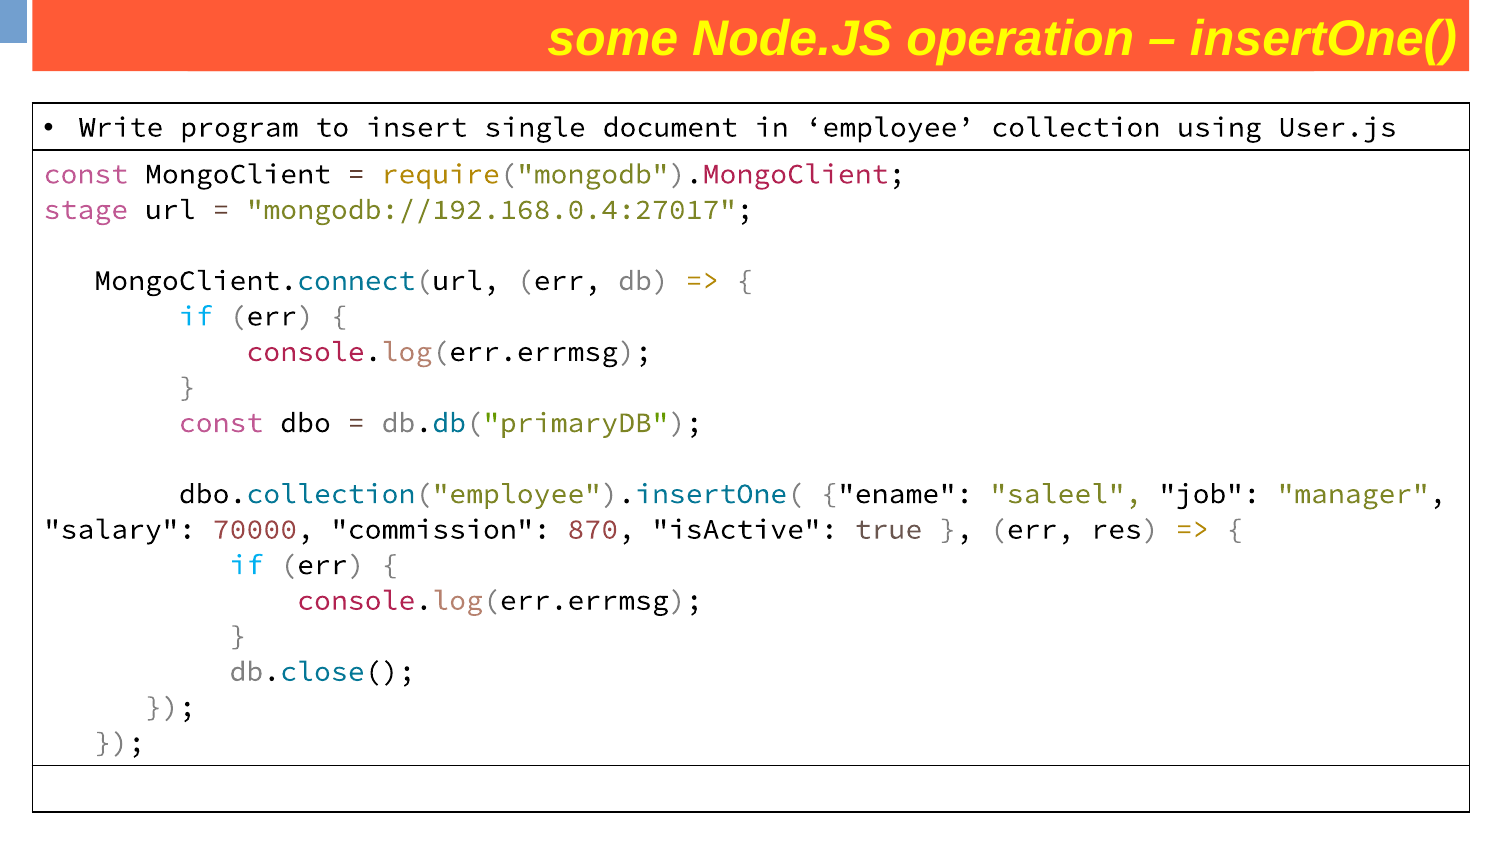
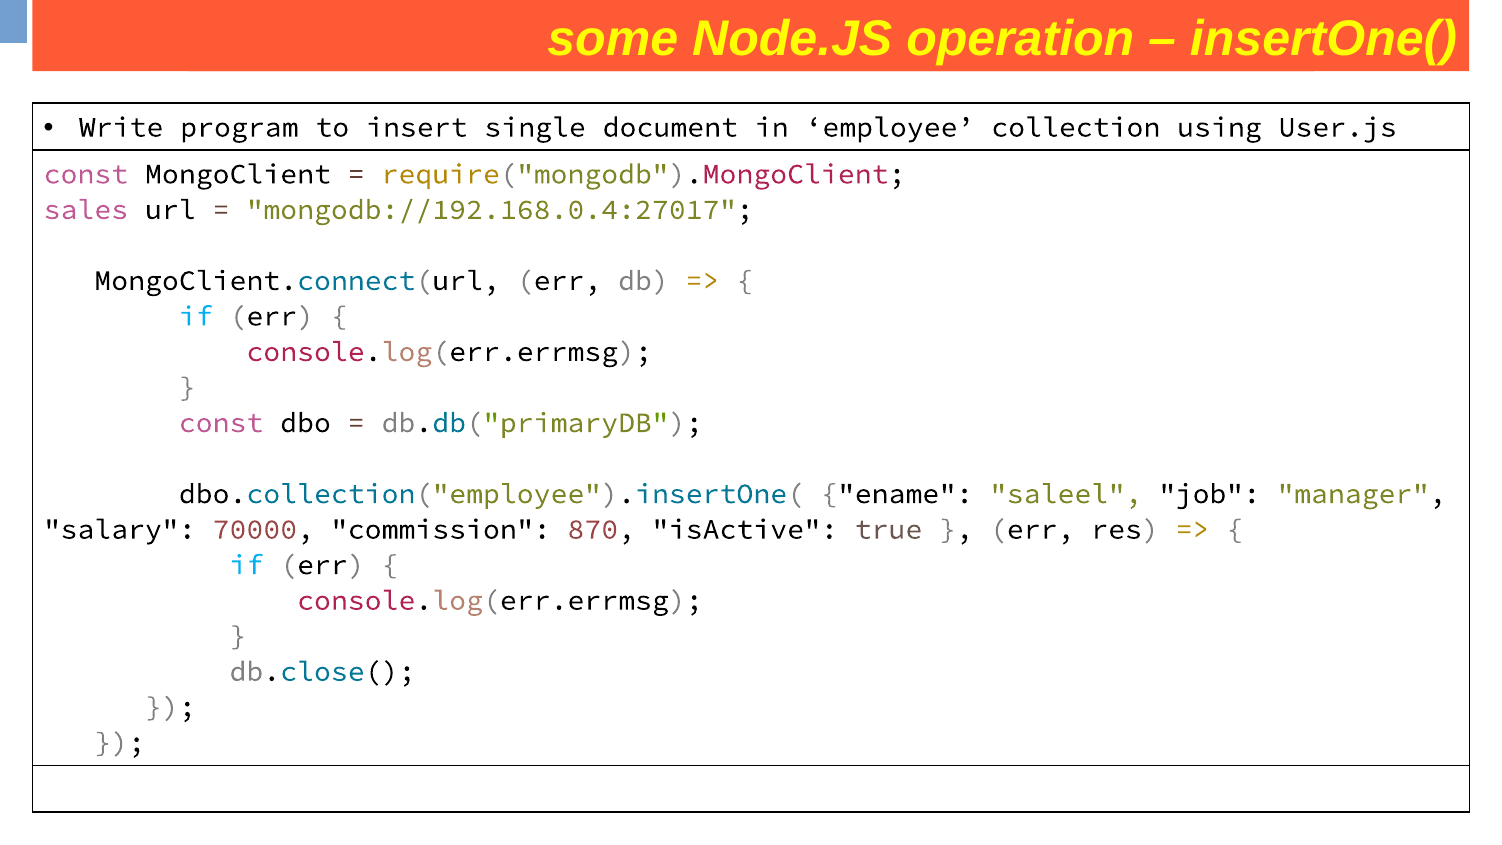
stage: stage -> sales
